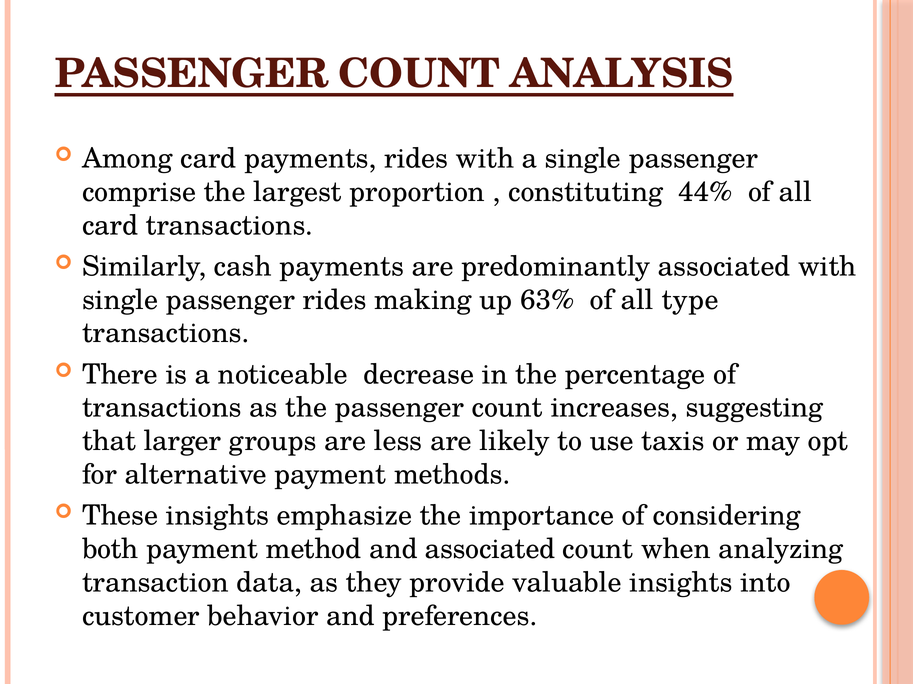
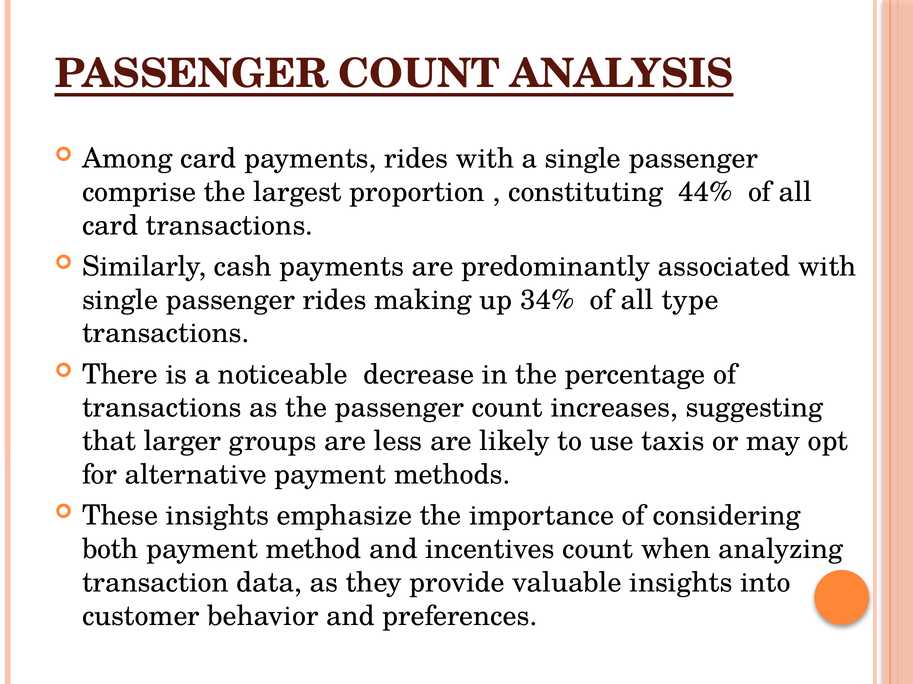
63%: 63% -> 34%
and associated: associated -> incentives
